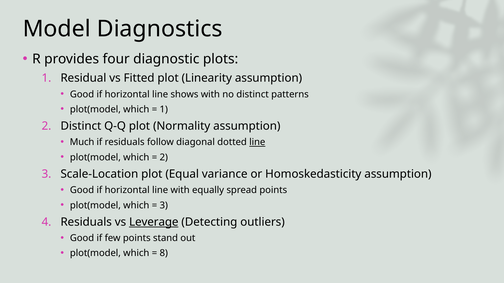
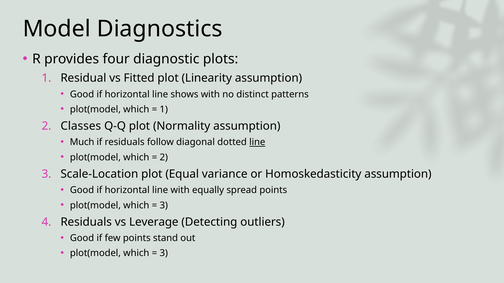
2 Distinct: Distinct -> Classes
Leverage underline: present -> none
8 at (164, 254): 8 -> 3
